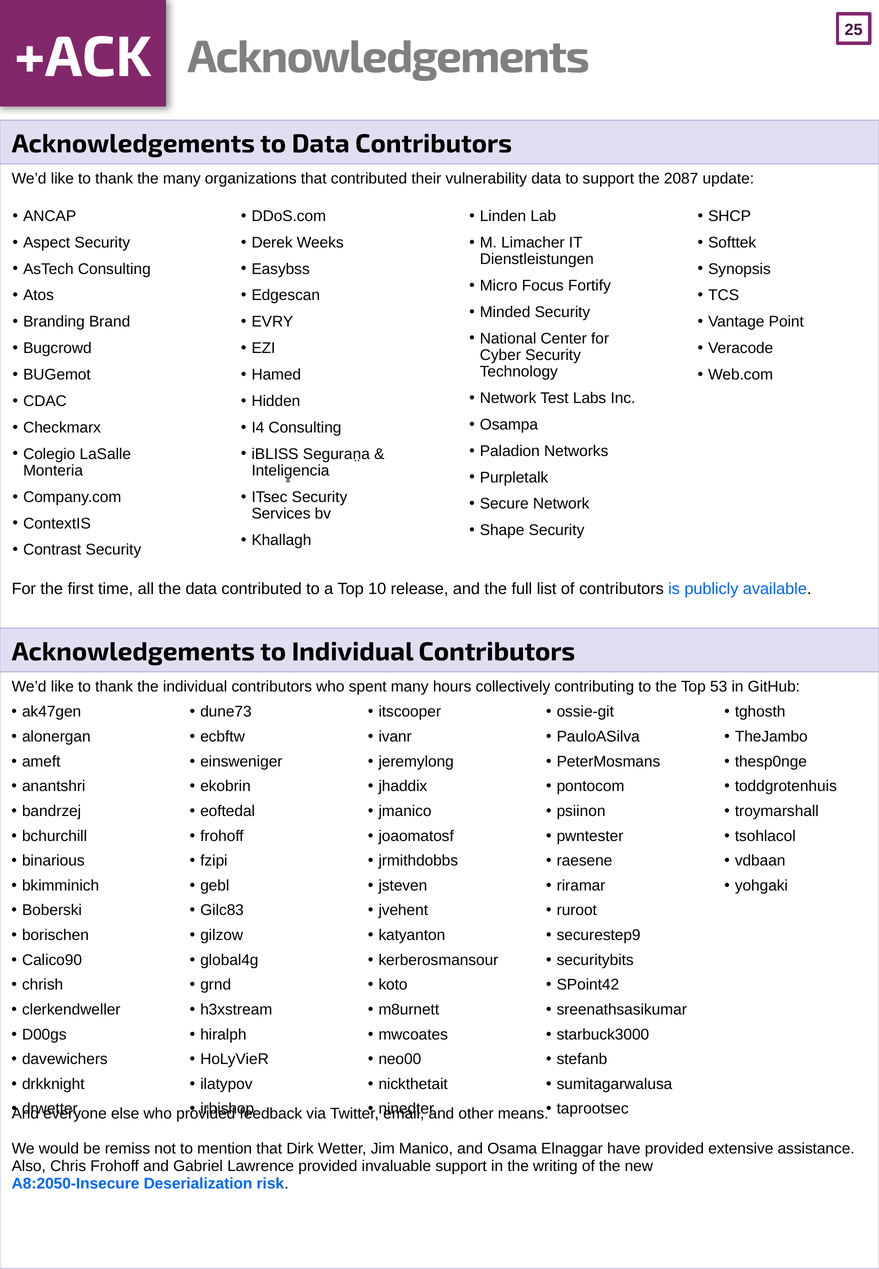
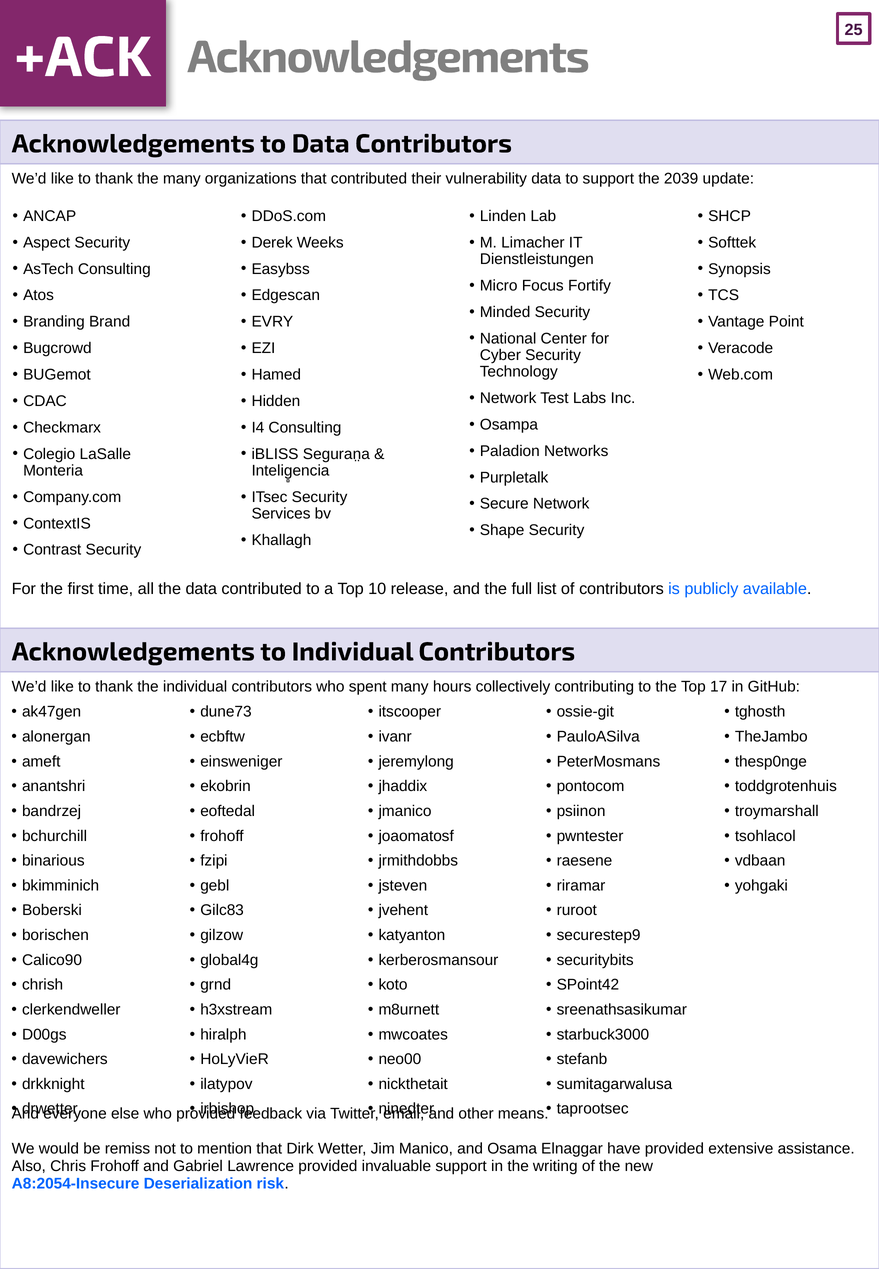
2087: 2087 -> 2039
53: 53 -> 17
A8:2050-Insecure: A8:2050-Insecure -> A8:2054-Insecure
